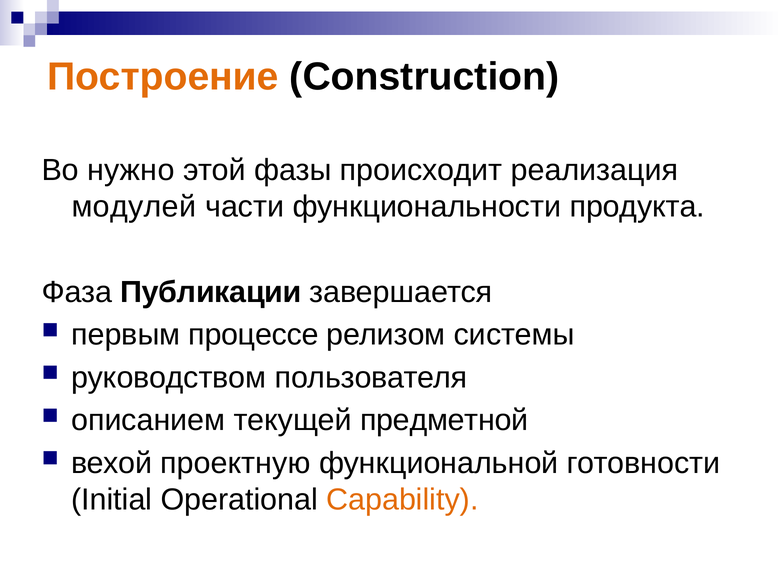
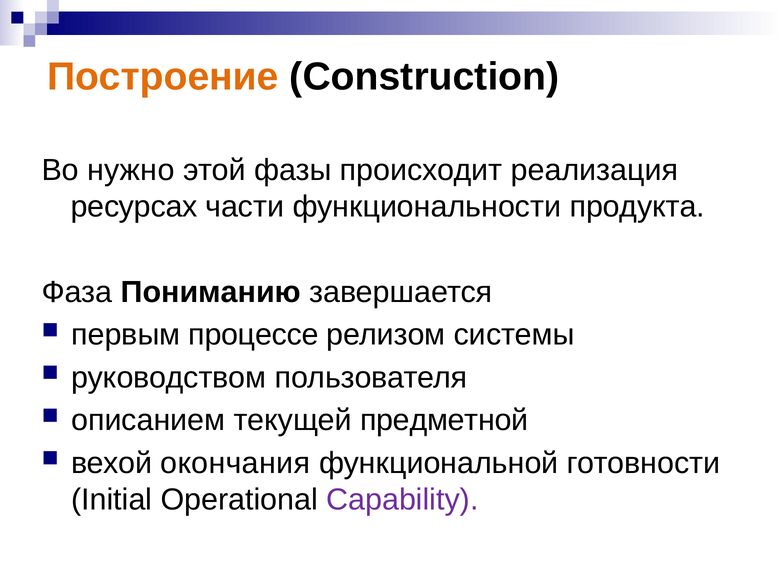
модулей: модулей -> ресурсах
Публикации: Публикации -> Пониманию
проектную: проектную -> окончания
Capability colour: orange -> purple
